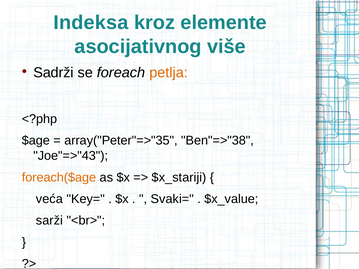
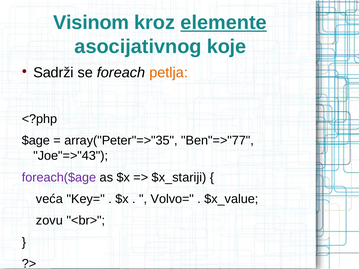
Indeksa: Indeksa -> Visinom
elemente underline: none -> present
više: više -> koje
Ben"=>"38: Ben"=>"38 -> Ben"=>"77
foreach($age colour: orange -> purple
Svaki=: Svaki= -> Volvo=
sarži: sarži -> zovu
